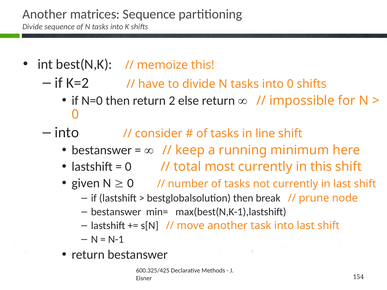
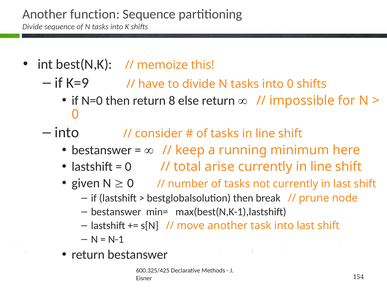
matrices: matrices -> function
K=2: K=2 -> K=9
2: 2 -> 8
most: most -> arise
currently in this: this -> line
